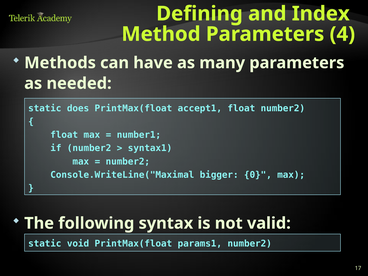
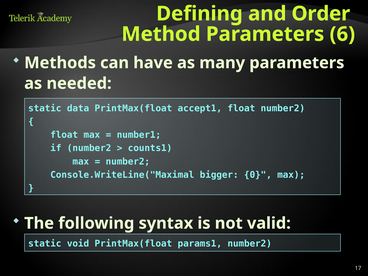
Index: Index -> Order
4: 4 -> 6
does: does -> data
syntax1: syntax1 -> counts1
